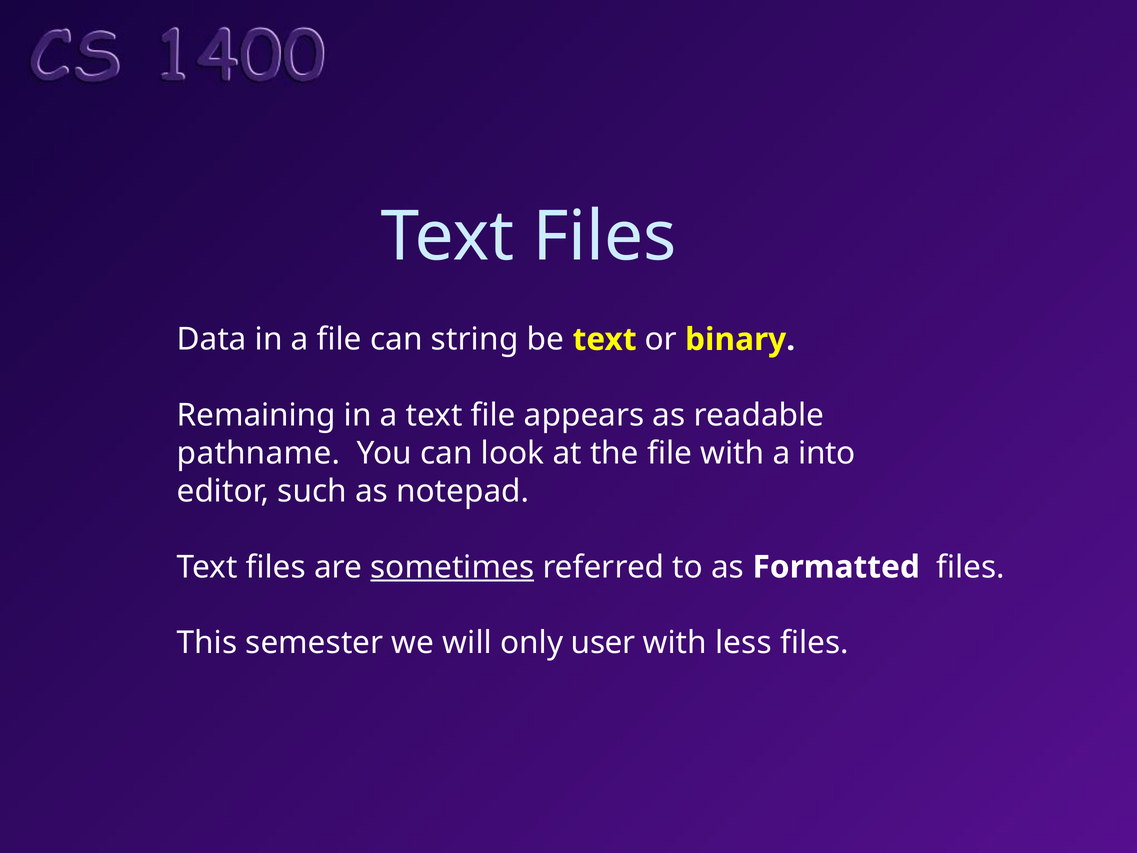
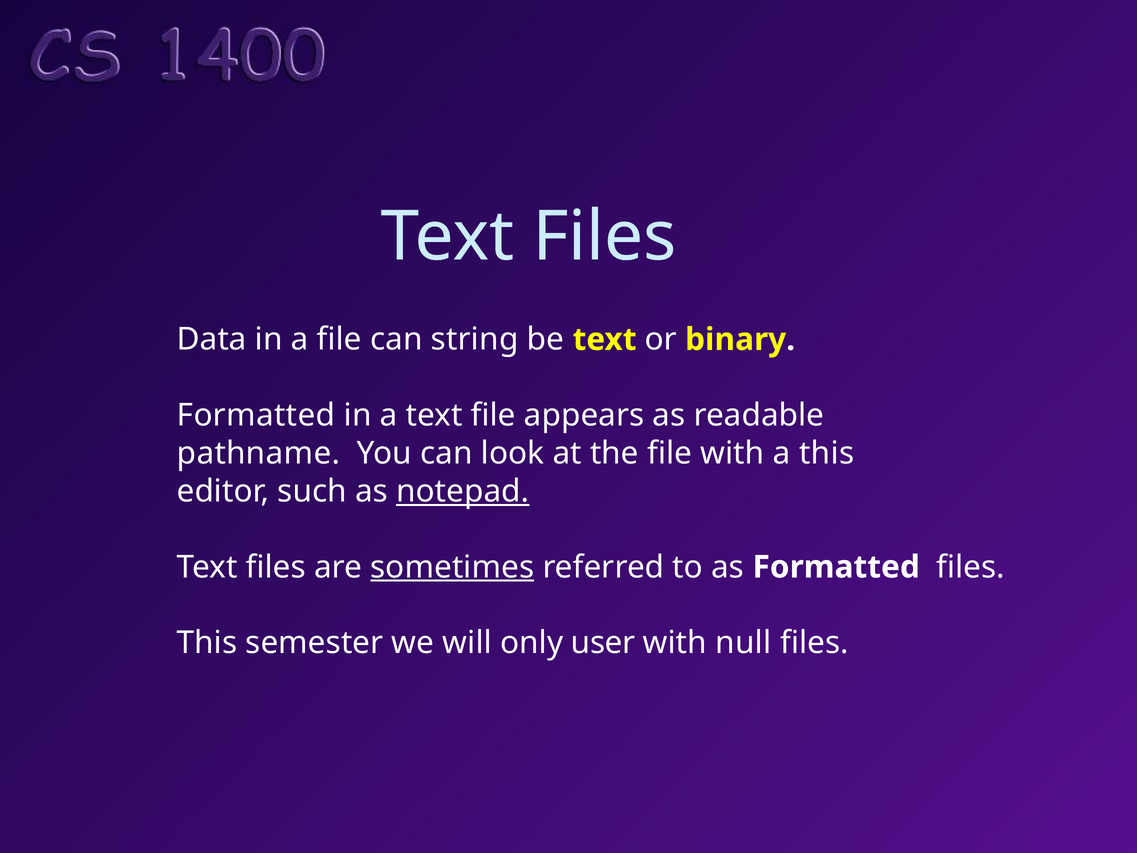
Remaining at (256, 415): Remaining -> Formatted
a into: into -> this
notepad underline: none -> present
less: less -> null
